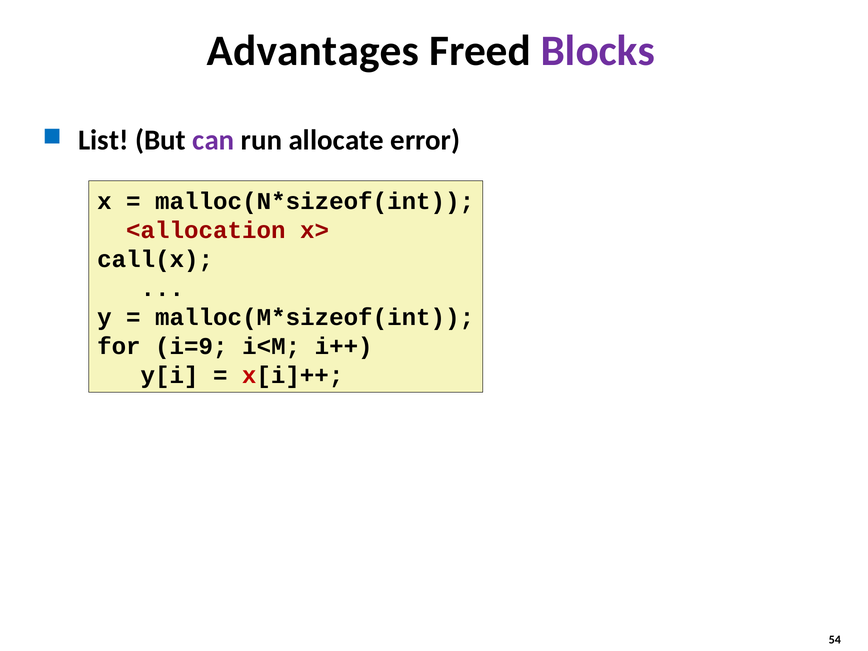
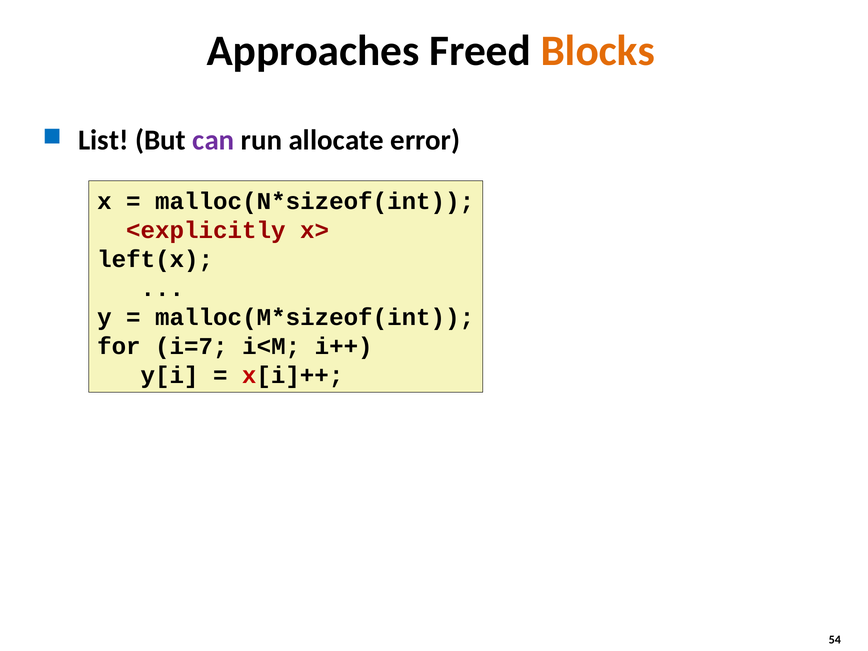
Advantages: Advantages -> Approaches
Blocks colour: purple -> orange
<allocation: <allocation -> <explicitly
call(x: call(x -> left(x
i=9: i=9 -> i=7
